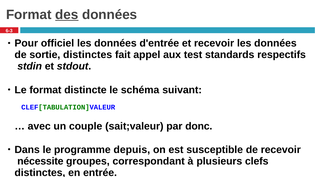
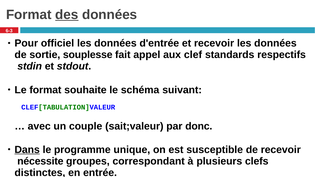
sortie distinctes: distinctes -> souplesse
test: test -> clef
distincte: distincte -> souhaite
Dans underline: none -> present
depuis: depuis -> unique
